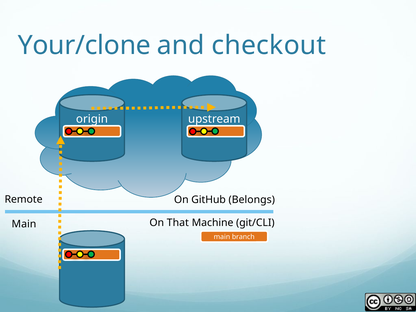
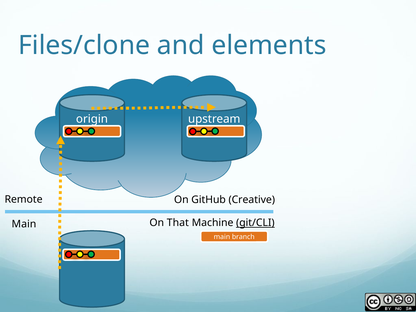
Your/clone: Your/clone -> Files/clone
checkout: checkout -> elements
Belongs: Belongs -> Creative
git/CLI underline: none -> present
